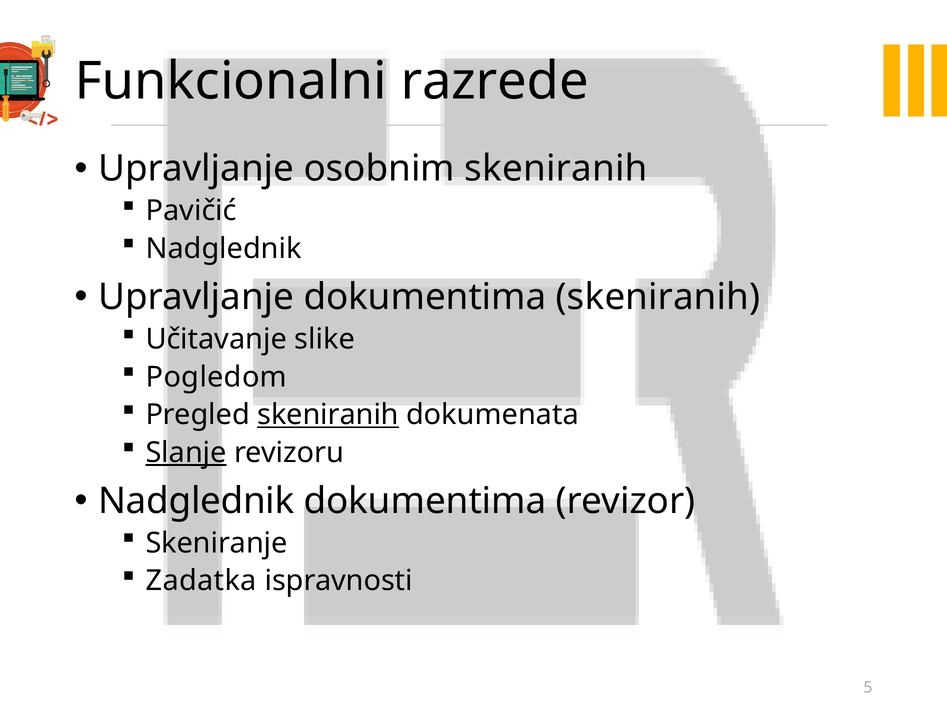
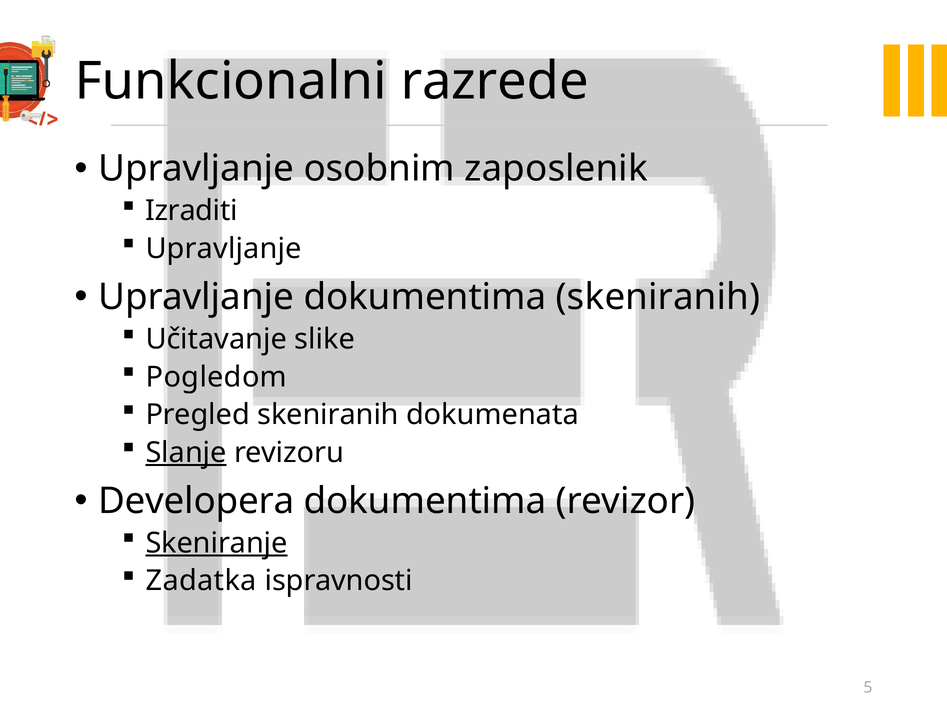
osobnim skeniranih: skeniranih -> zaposlenik
Pavičić: Pavičić -> Izraditi
Nadglednik at (224, 249): Nadglednik -> Upravljanje
skeniranih at (328, 415) underline: present -> none
Nadglednik at (196, 501): Nadglednik -> Developera
Skeniranje underline: none -> present
